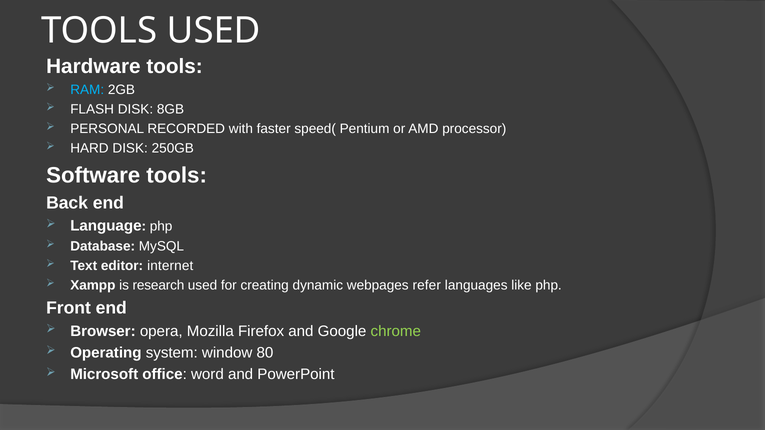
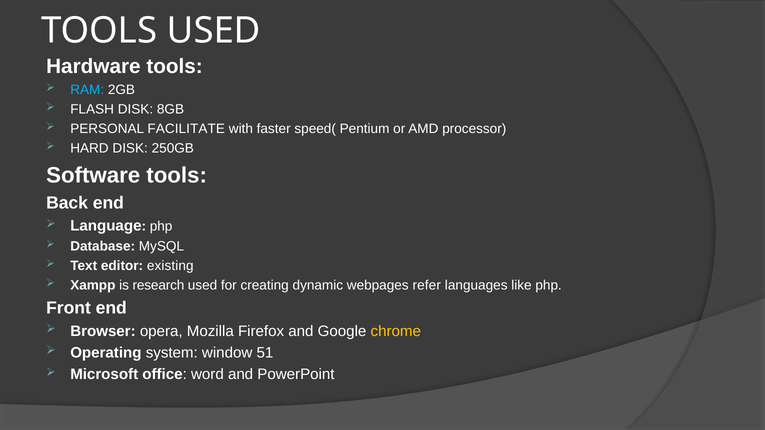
RECORDED: RECORDED -> FACILITATE
internet: internet -> existing
chrome colour: light green -> yellow
80: 80 -> 51
